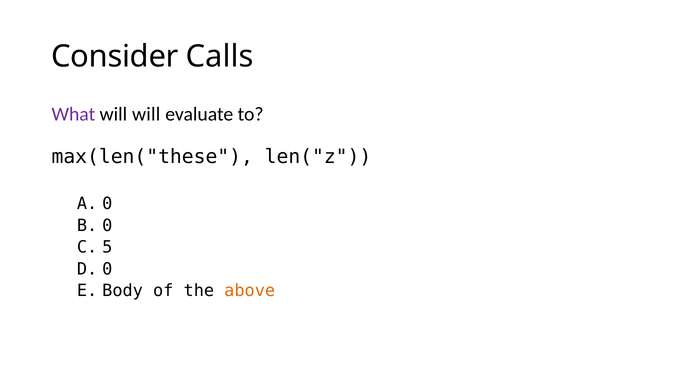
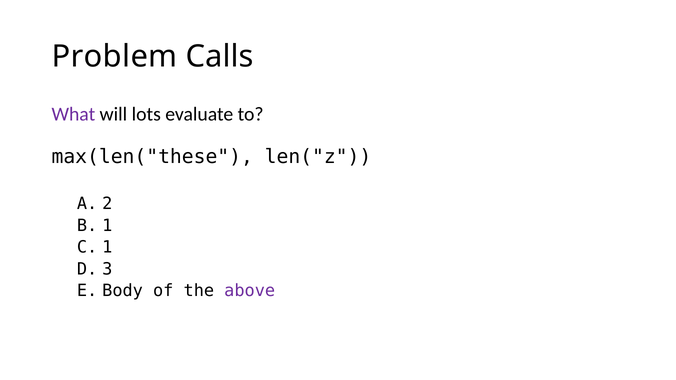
Consider: Consider -> Problem
will will: will -> lots
0 at (107, 204): 0 -> 2
0 at (107, 226): 0 -> 1
5 at (107, 247): 5 -> 1
0 at (107, 269): 0 -> 3
above colour: orange -> purple
